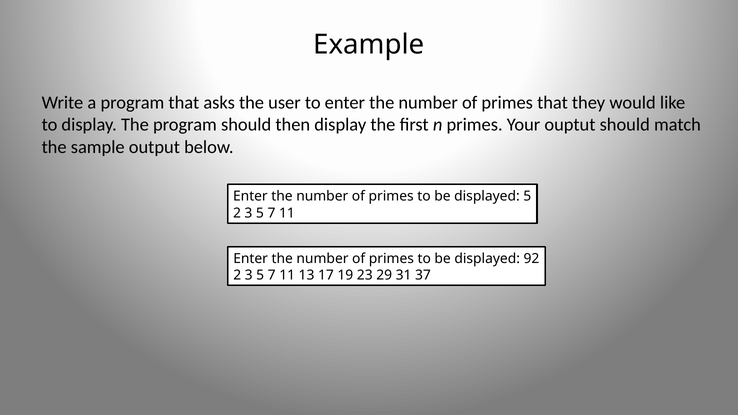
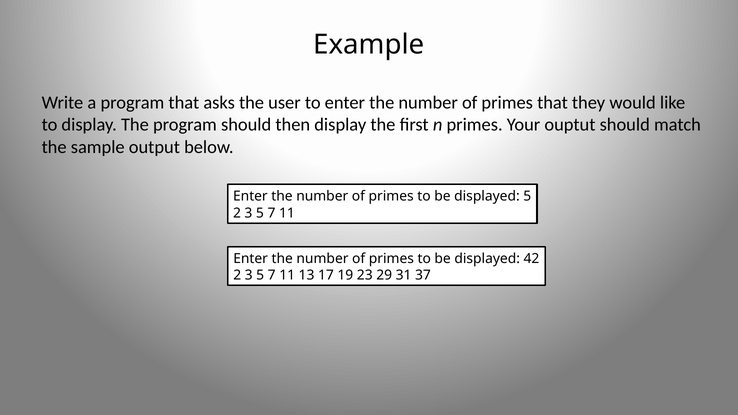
92: 92 -> 42
